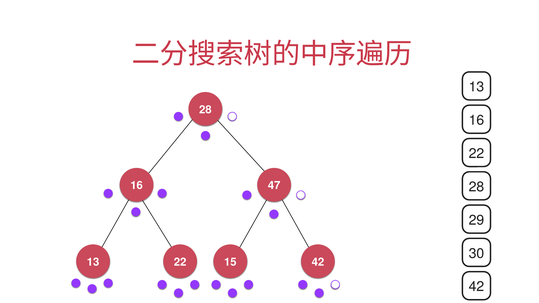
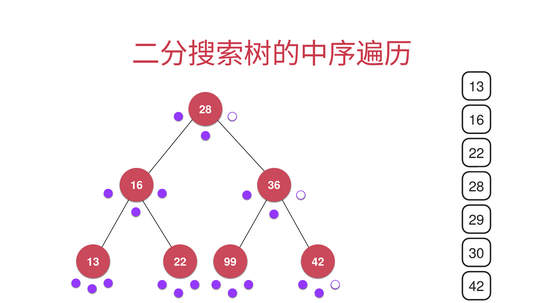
47: 47 -> 36
15: 15 -> 99
